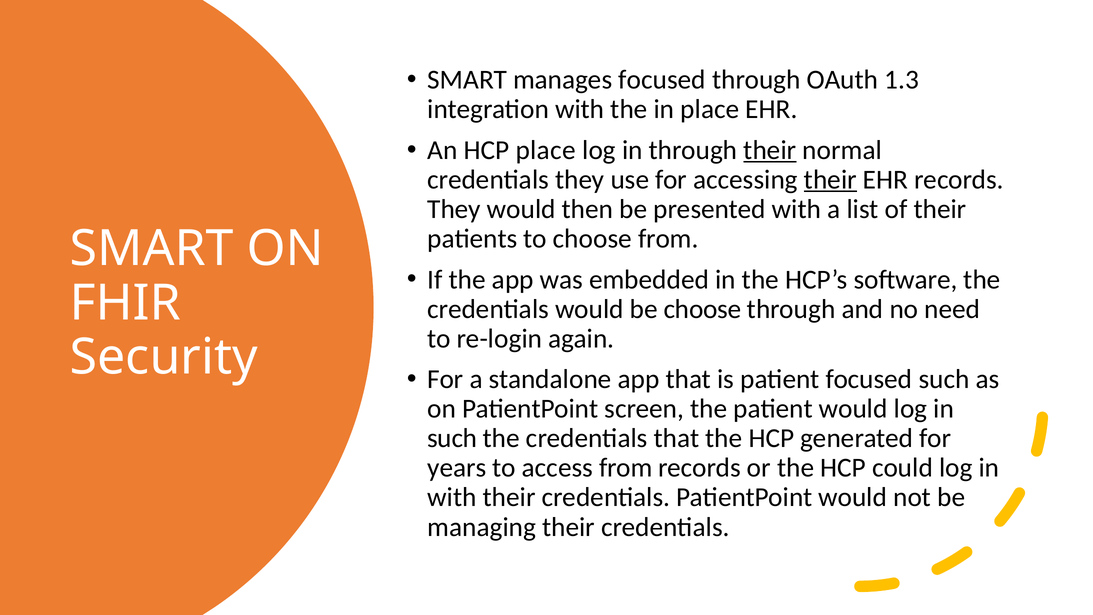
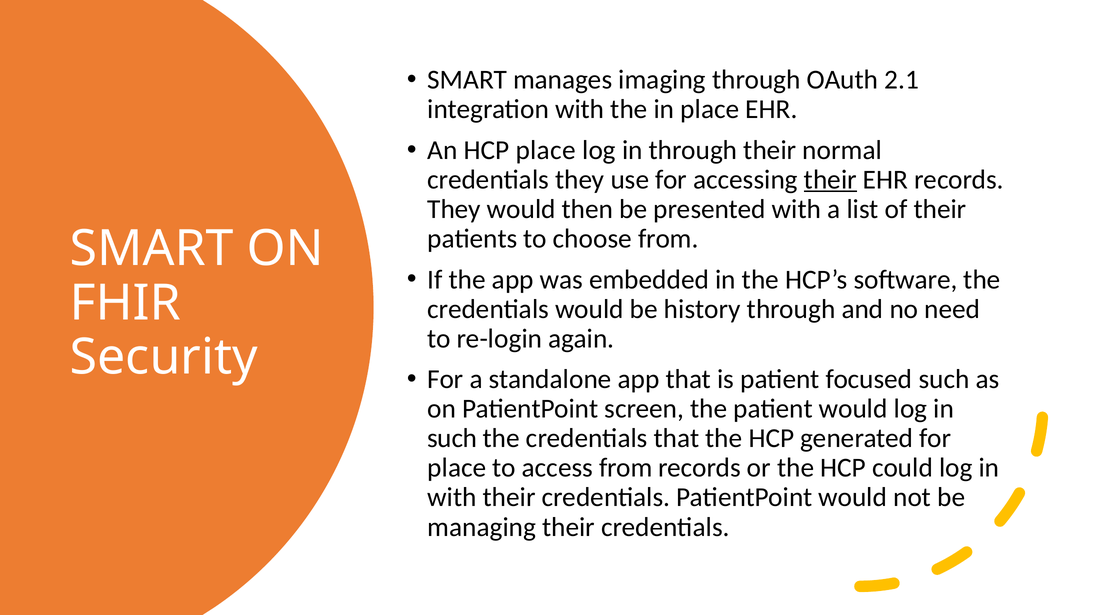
manages focused: focused -> imaging
1.3: 1.3 -> 2.1
their at (770, 150) underline: present -> none
be choose: choose -> history
years at (457, 468): years -> place
